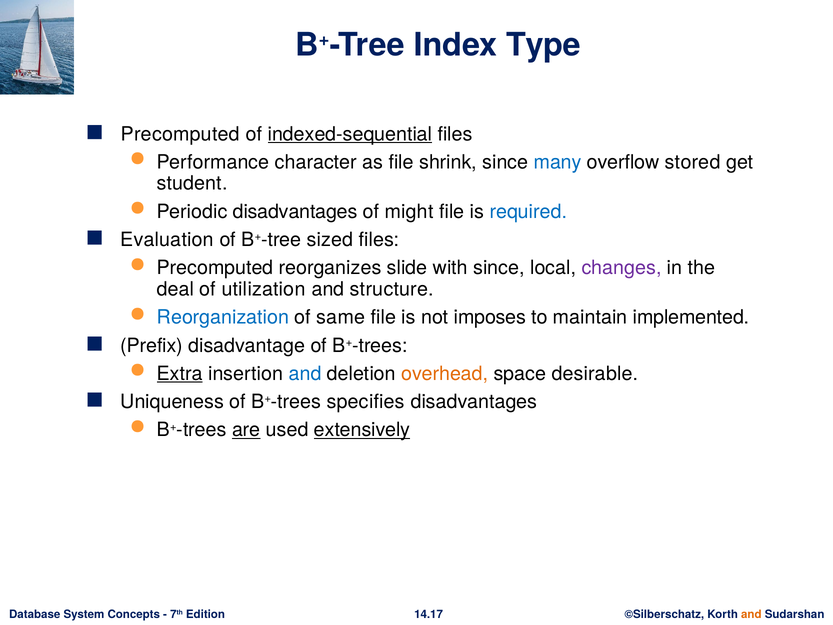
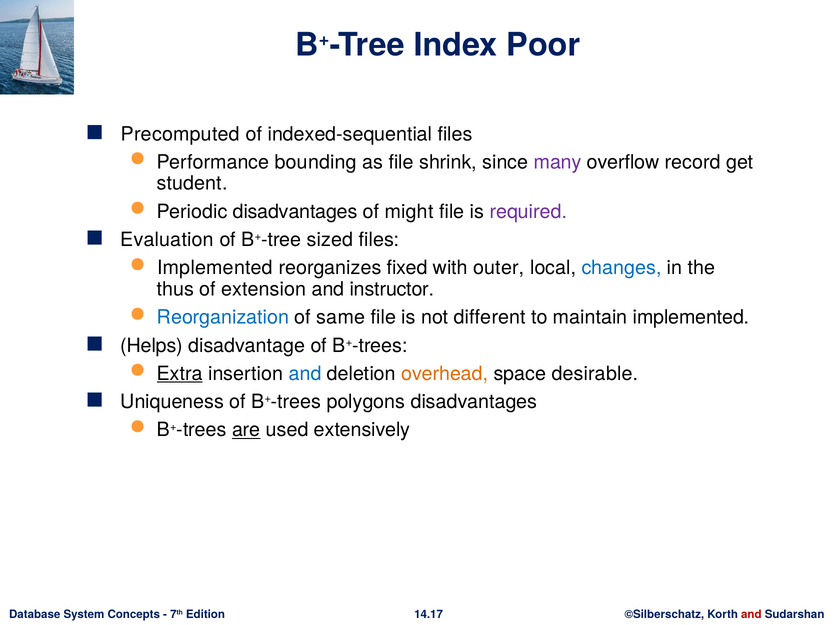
Type: Type -> Poor
indexed-sequential underline: present -> none
character: character -> bounding
many colour: blue -> purple
stored: stored -> record
required colour: blue -> purple
Precomputed at (215, 268): Precomputed -> Implemented
slide: slide -> fixed
with since: since -> outer
changes colour: purple -> blue
deal: deal -> thus
utilization: utilization -> extension
structure: structure -> instructor
imposes: imposes -> different
Prefix: Prefix -> Helps
specifies: specifies -> polygons
extensively underline: present -> none
and at (751, 614) colour: orange -> red
